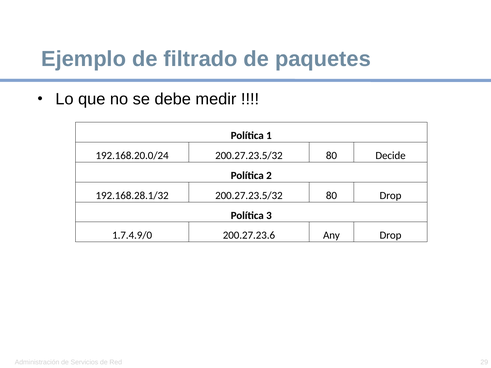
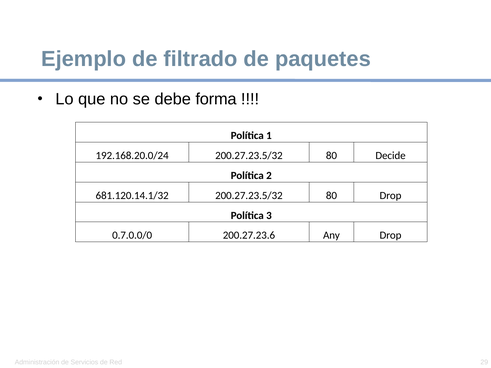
medir: medir -> forma
192.168.28.1/32: 192.168.28.1/32 -> 681.120.14.1/32
1.7.4.9/0: 1.7.4.9/0 -> 0.7.0.0/0
